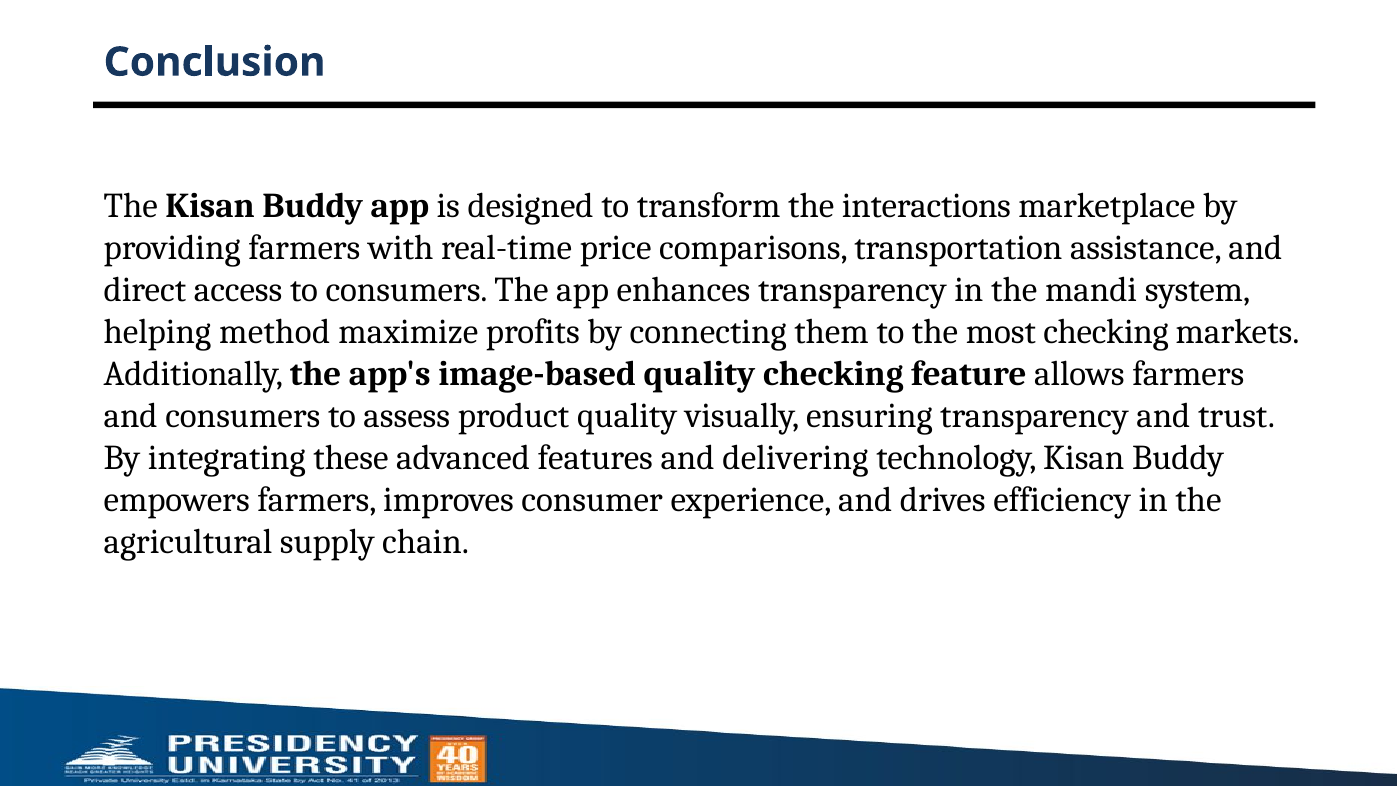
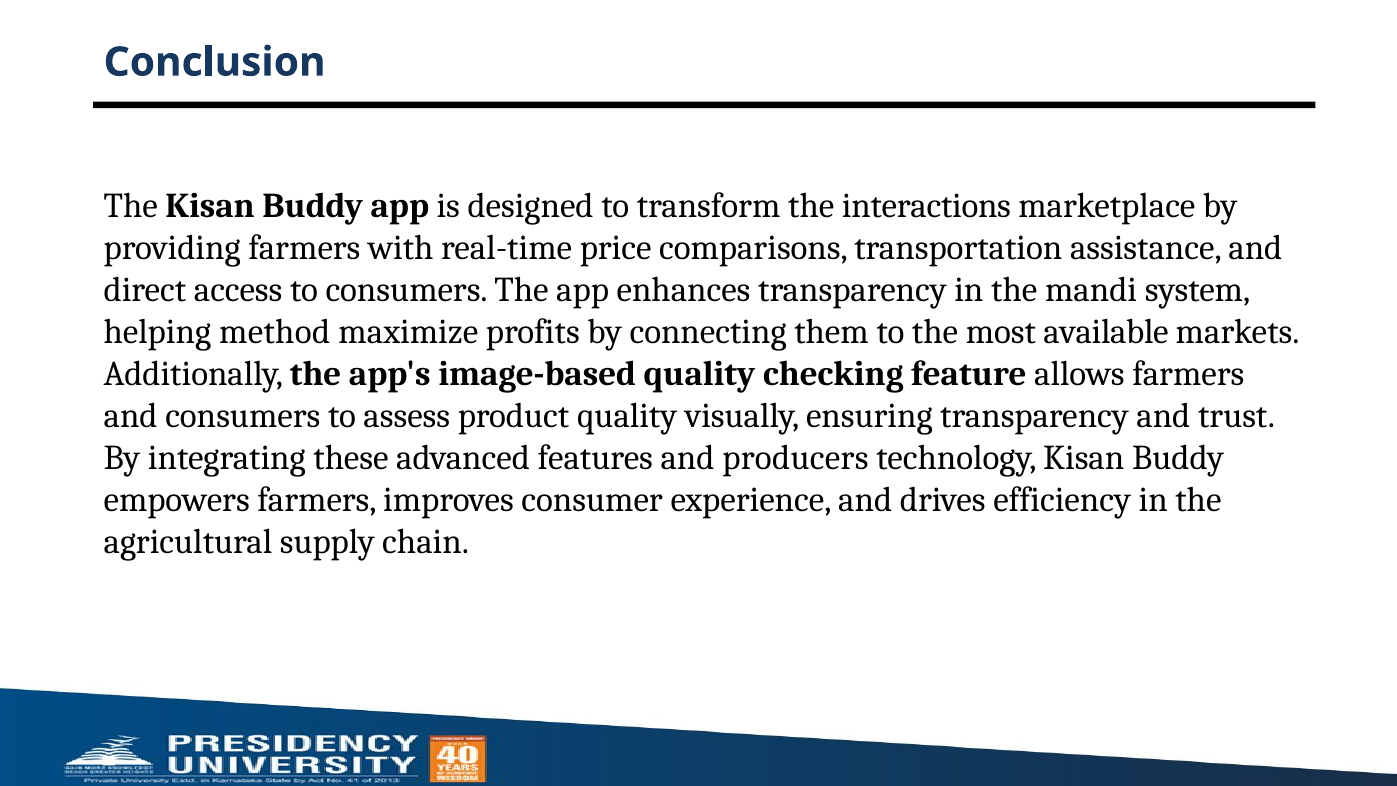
most checking: checking -> available
delivering: delivering -> producers
